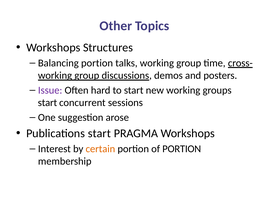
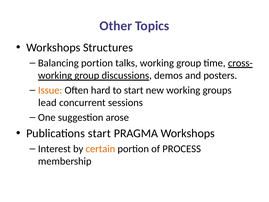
Issue colour: purple -> orange
start at (47, 103): start -> lead
of PORTION: PORTION -> PROCESS
